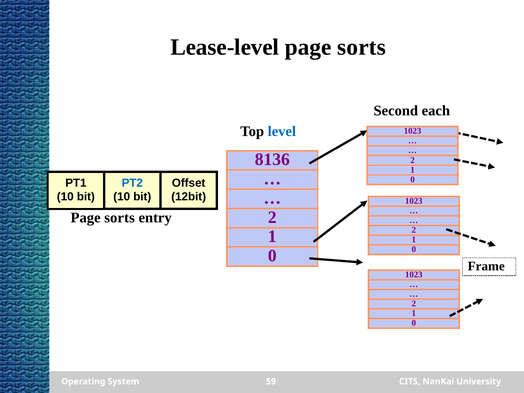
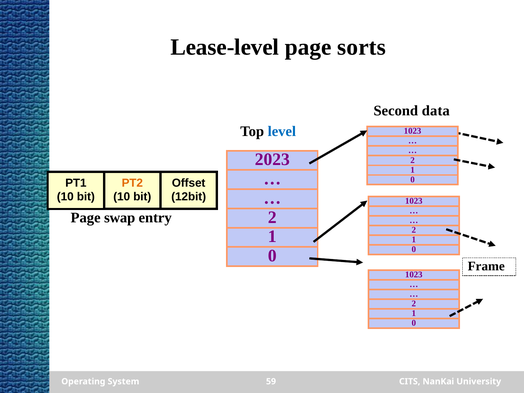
each: each -> data
8136: 8136 -> 2023
PT2 colour: blue -> orange
sorts at (120, 218): sorts -> swap
